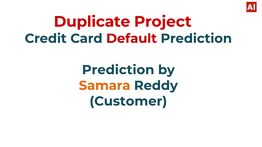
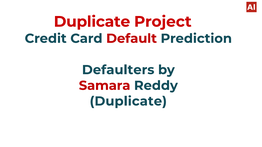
Prediction at (118, 70): Prediction -> Defaulters
Samara colour: orange -> red
Customer at (128, 101): Customer -> Duplicate
